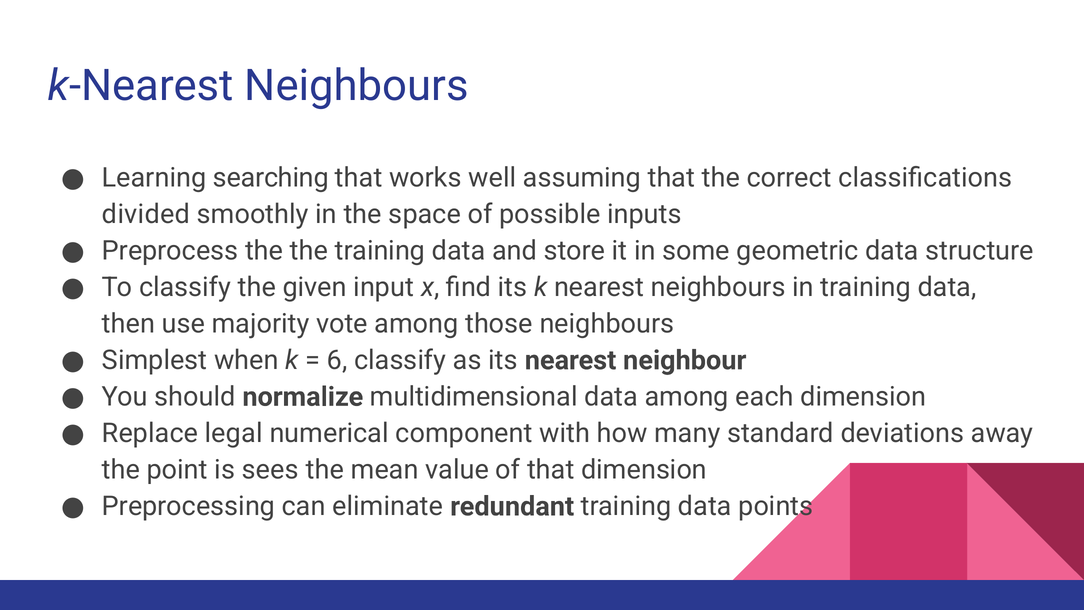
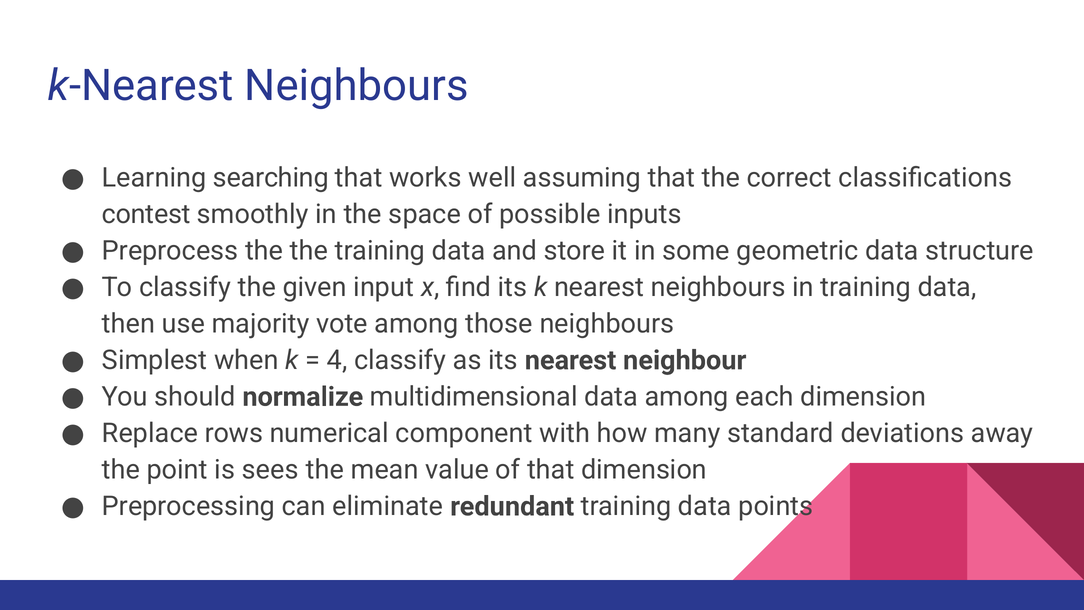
divided: divided -> contest
6: 6 -> 4
legal: legal -> rows
